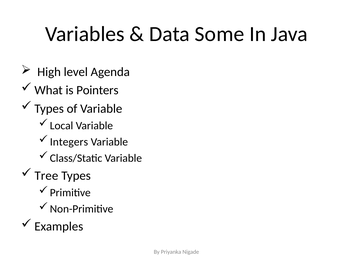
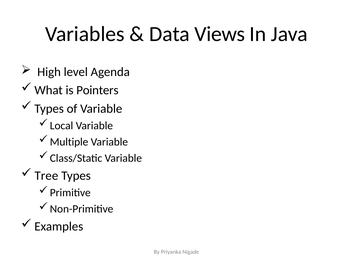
Some: Some -> Views
Integers: Integers -> Multiple
